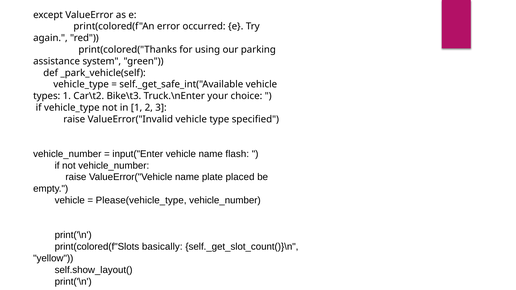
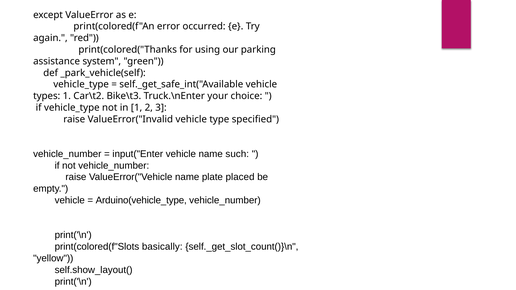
flash: flash -> such
Please(vehicle_type: Please(vehicle_type -> Arduino(vehicle_type
